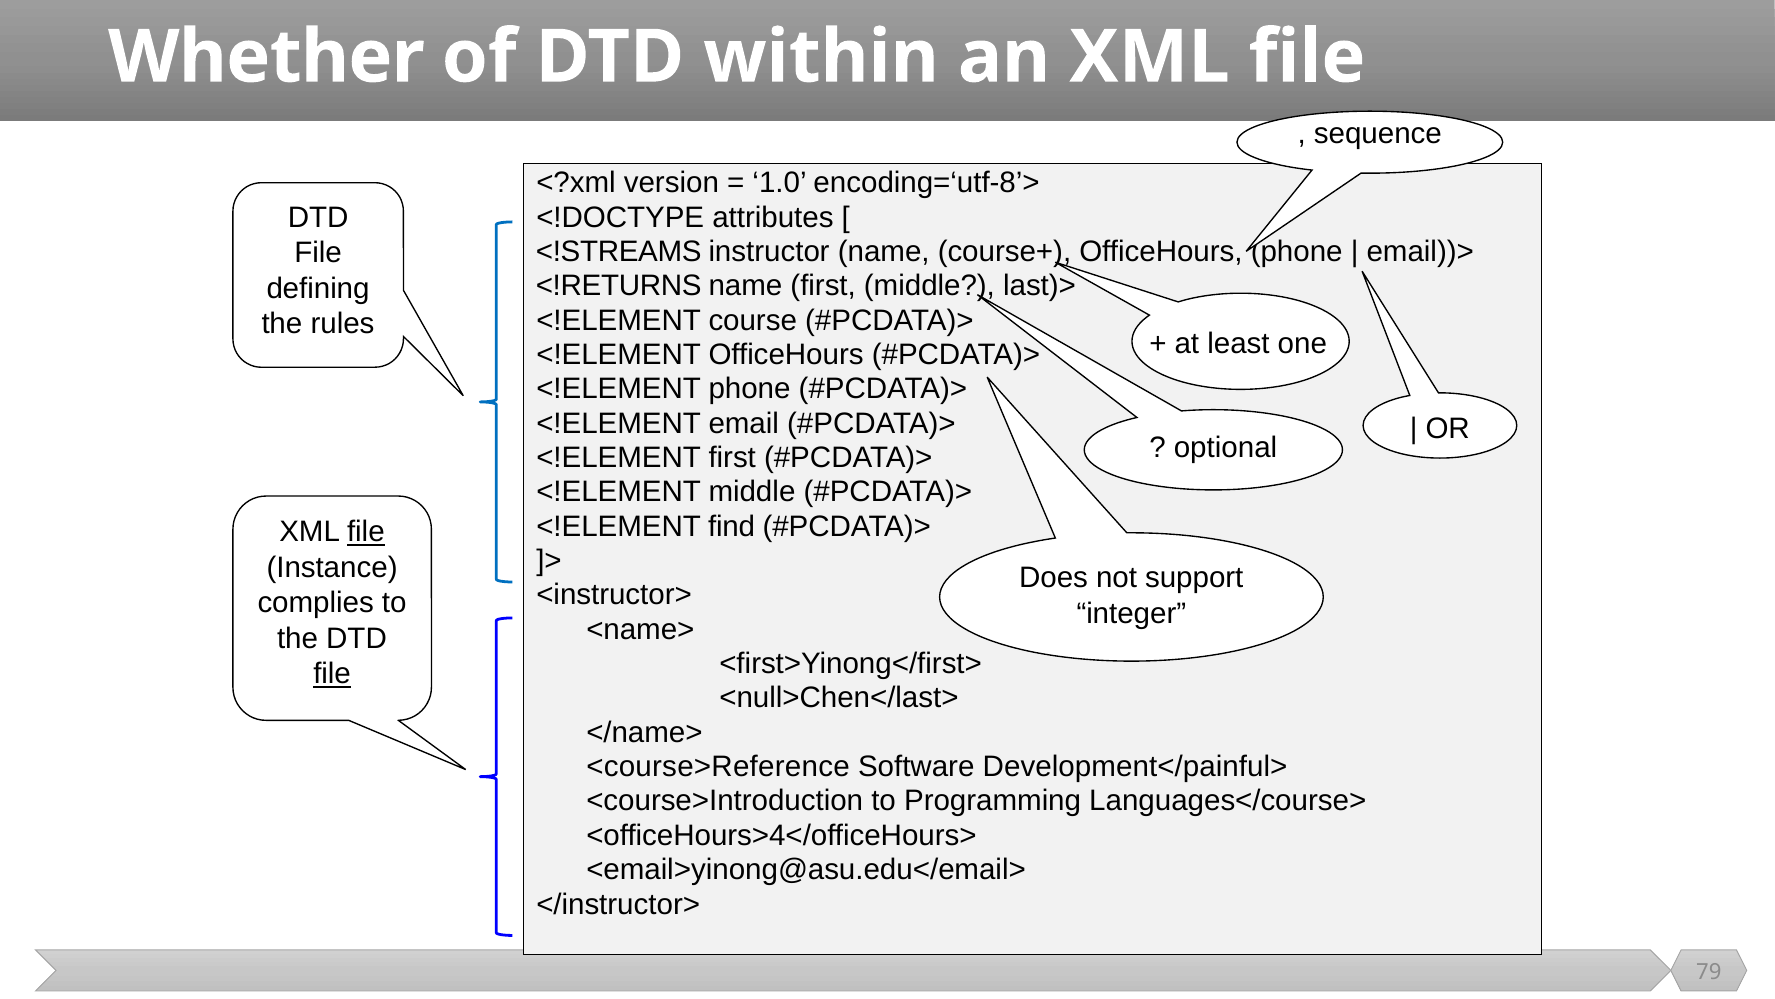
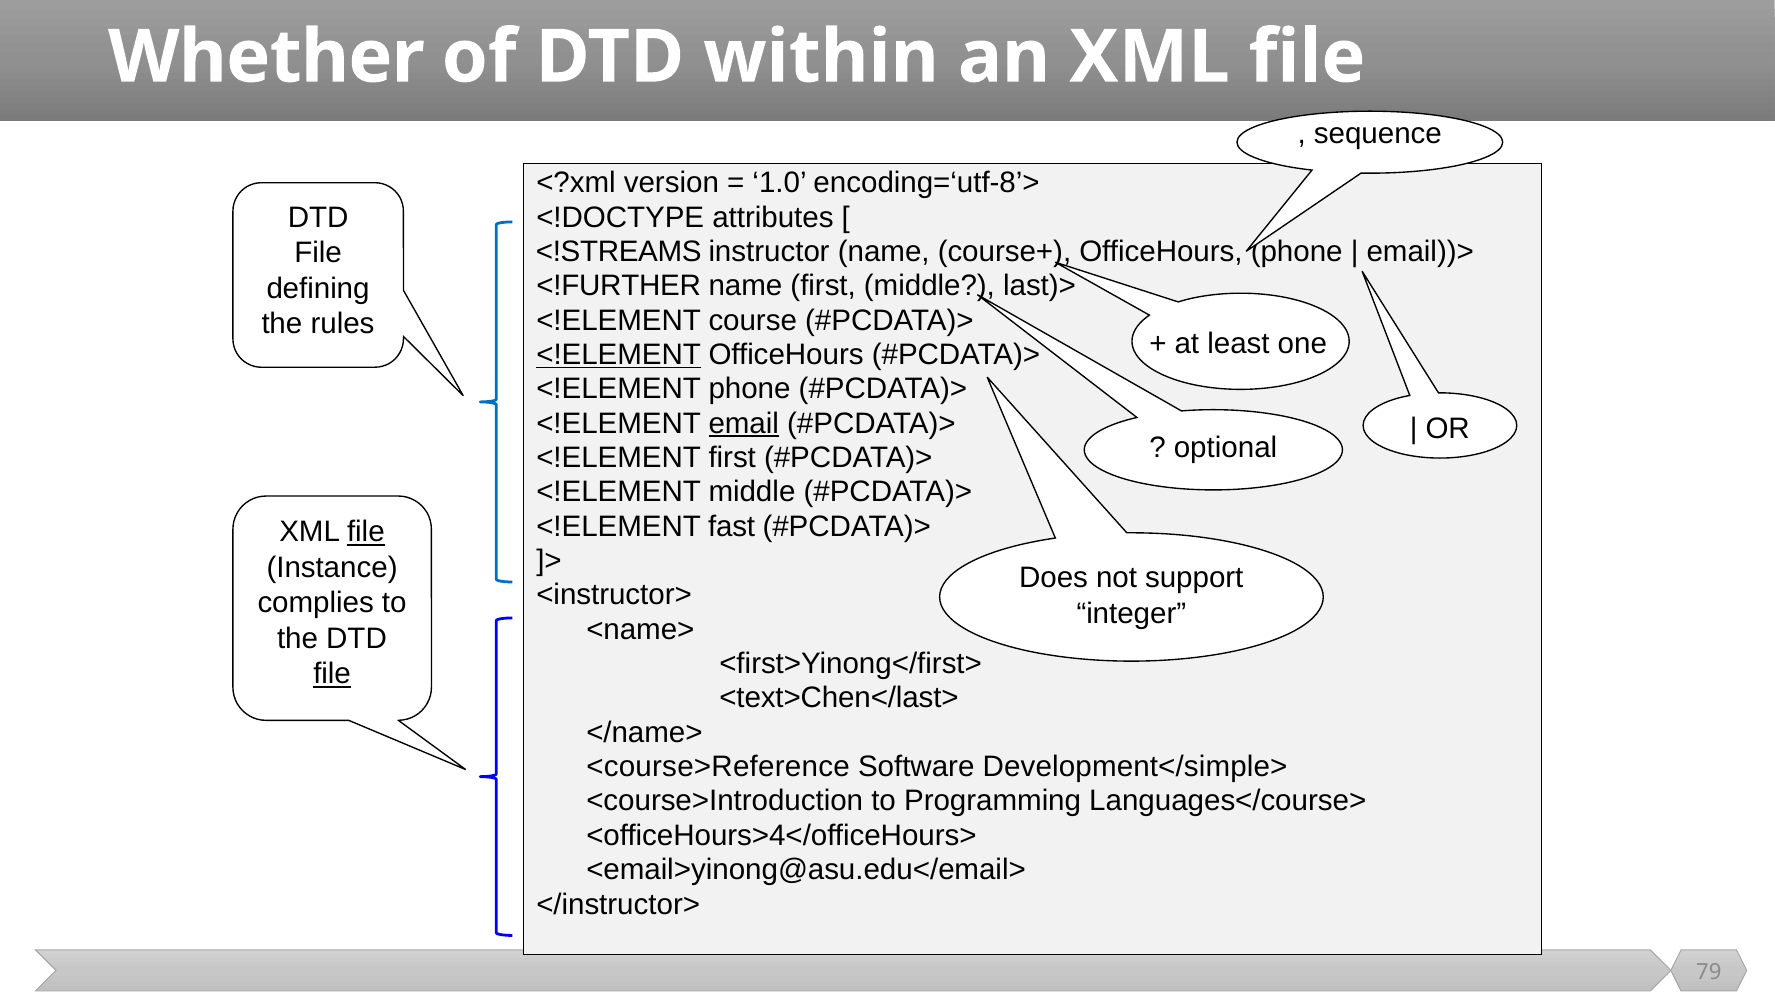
<!RETURNS: <!RETURNS -> <!FURTHER
<!ELEMENT at (619, 355) underline: none -> present
email underline: none -> present
find: find -> fast
<null>Chen</last>: <null>Chen</last> -> <text>Chen</last>
Development</painful>: Development</painful> -> Development</simple>
